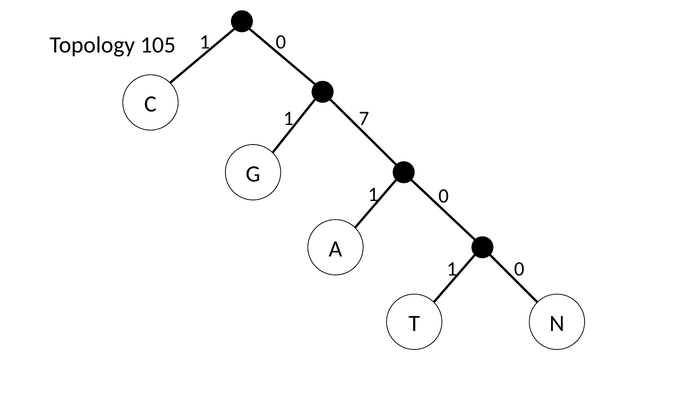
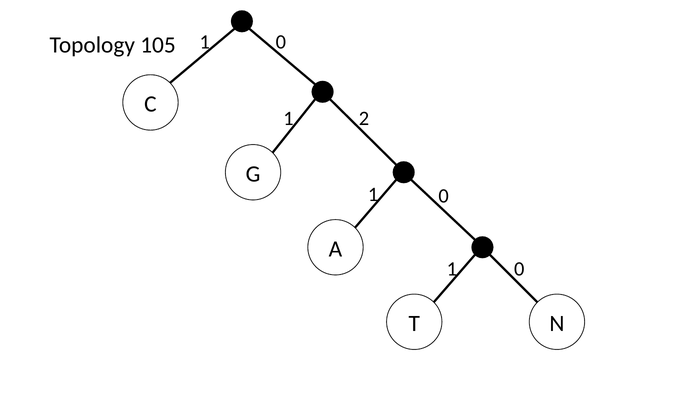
7: 7 -> 2
